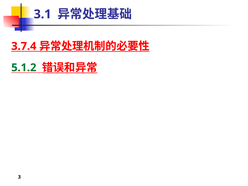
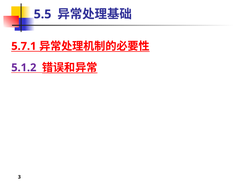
3.1: 3.1 -> 5.5
3.7.4: 3.7.4 -> 5.7.1
5.1.2 colour: green -> purple
